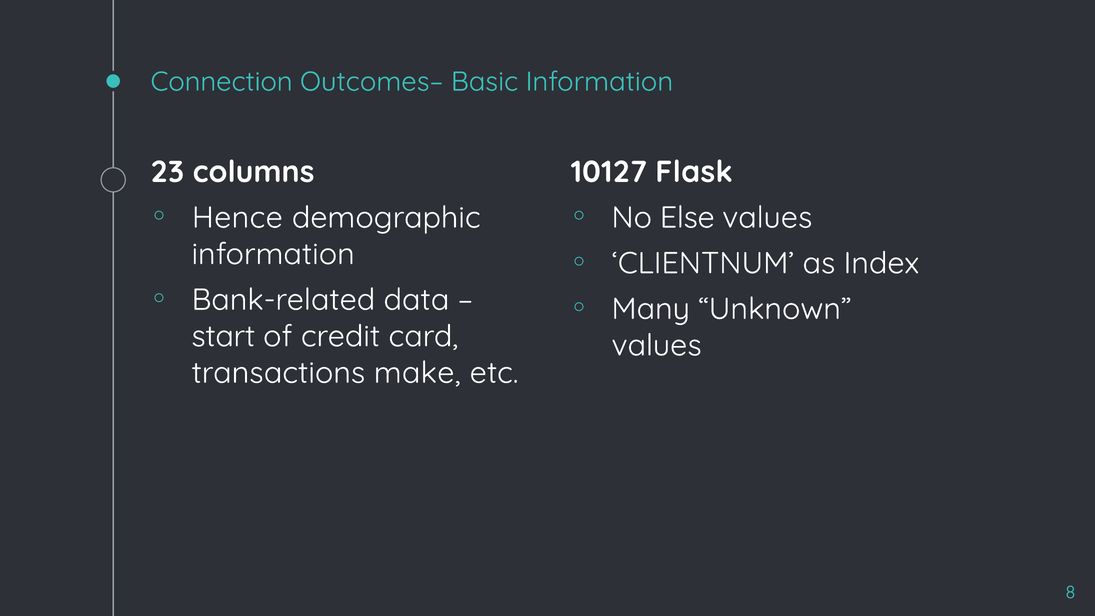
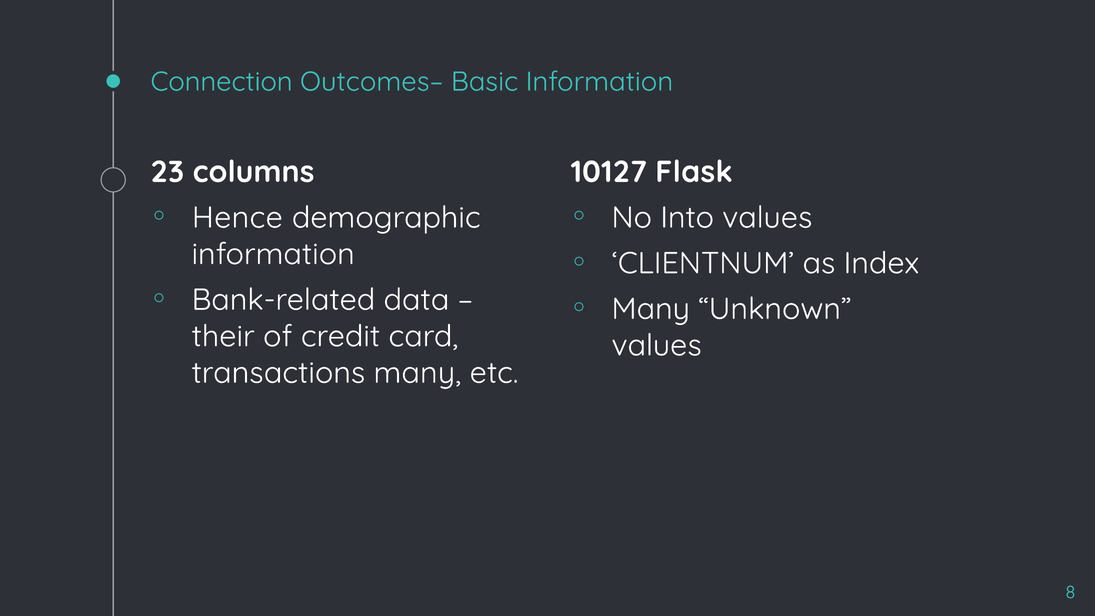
Else: Else -> Into
start: start -> their
transactions make: make -> many
